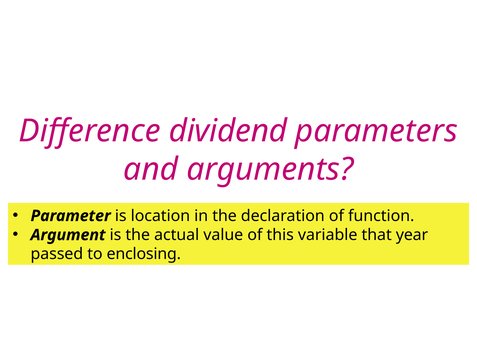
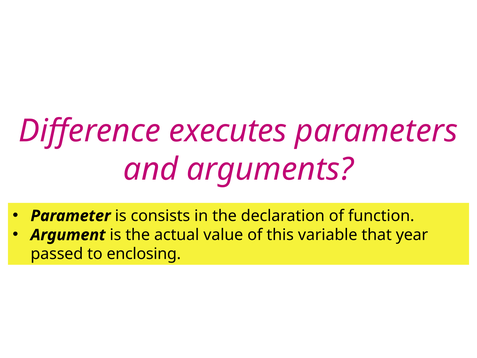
dividend: dividend -> executes
location: location -> consists
